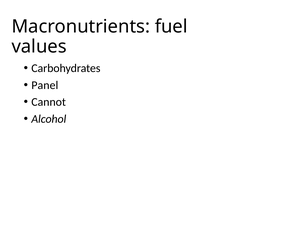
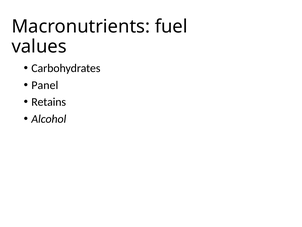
Cannot: Cannot -> Retains
